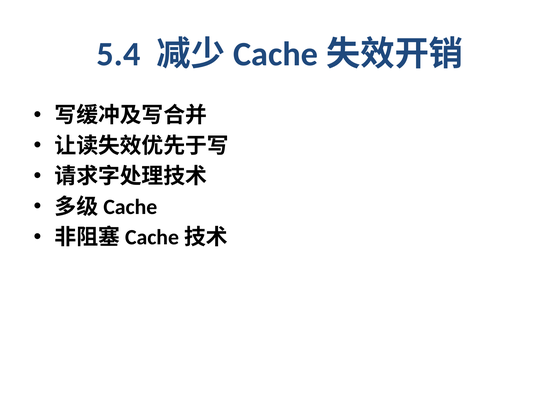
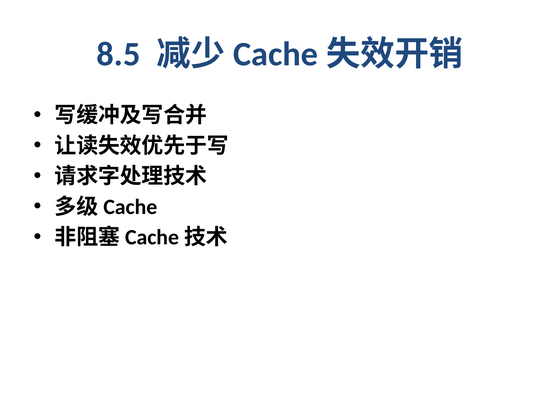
5.4: 5.4 -> 8.5
